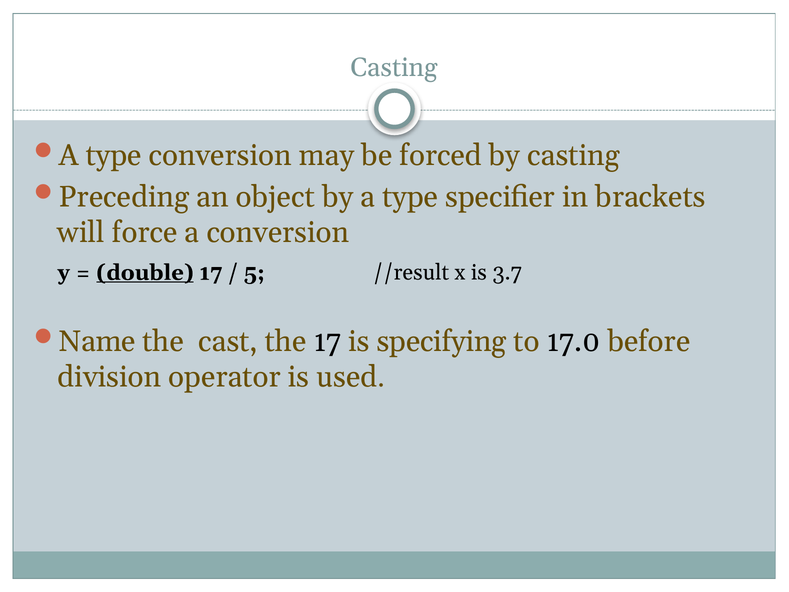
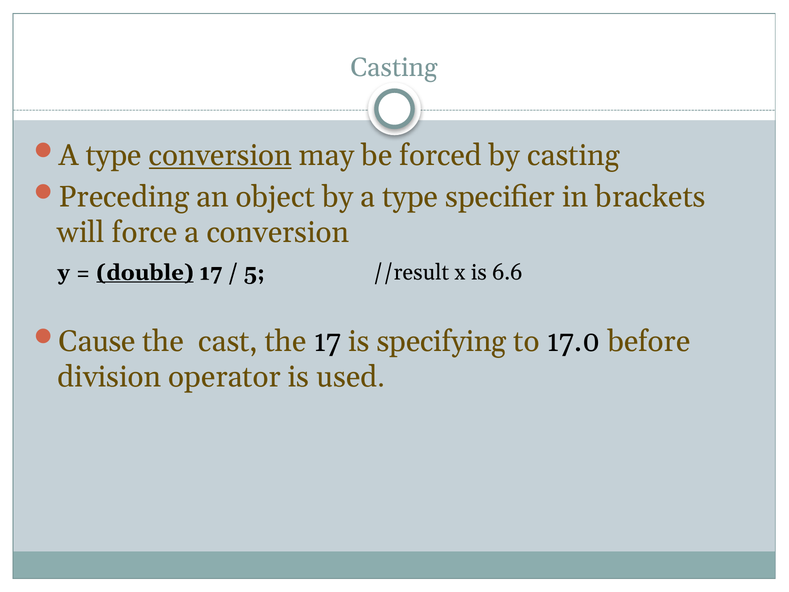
conversion at (220, 155) underline: none -> present
3.7: 3.7 -> 6.6
Name: Name -> Cause
